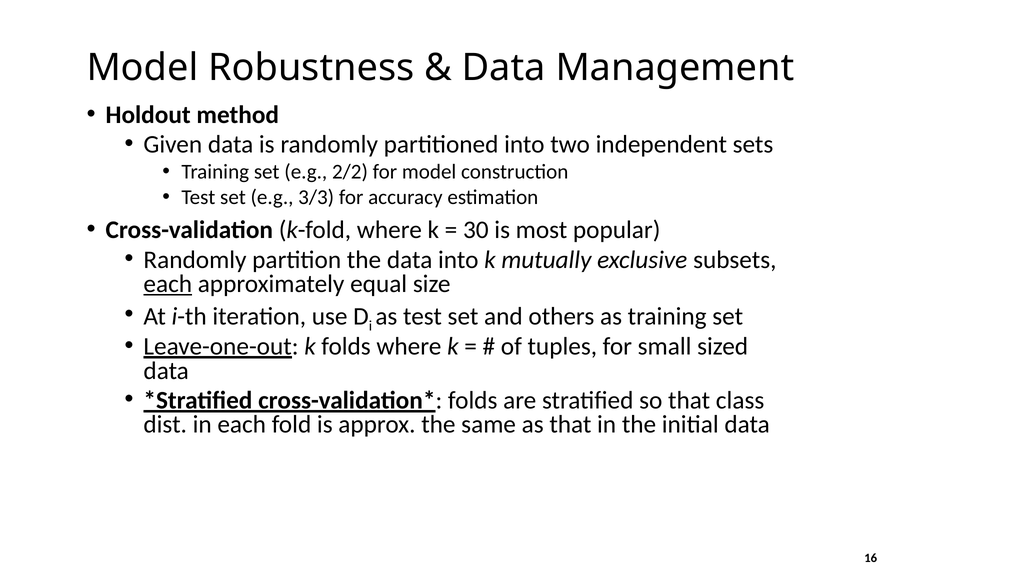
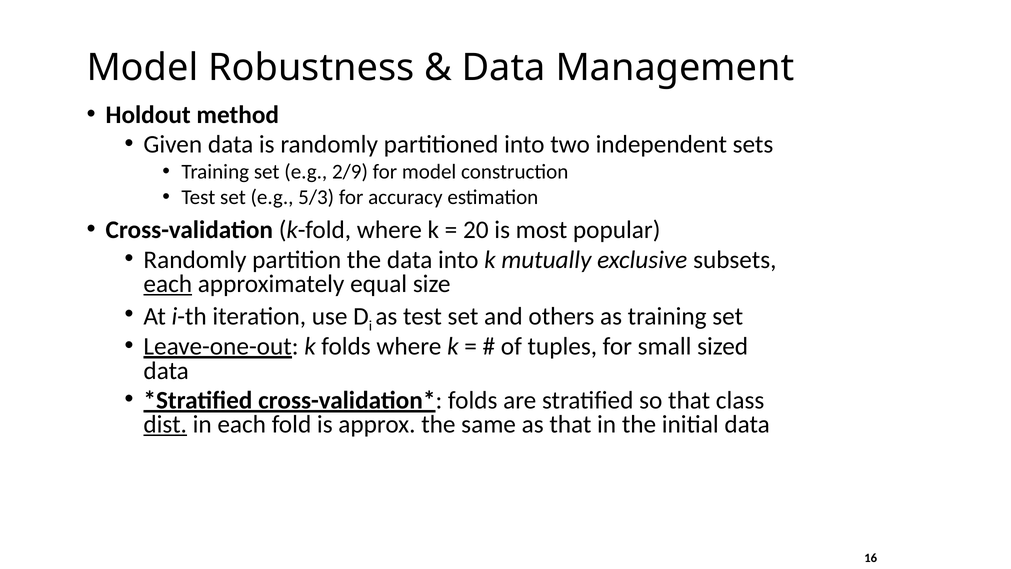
2/2: 2/2 -> 2/9
3/3: 3/3 -> 5/3
30: 30 -> 20
dist underline: none -> present
